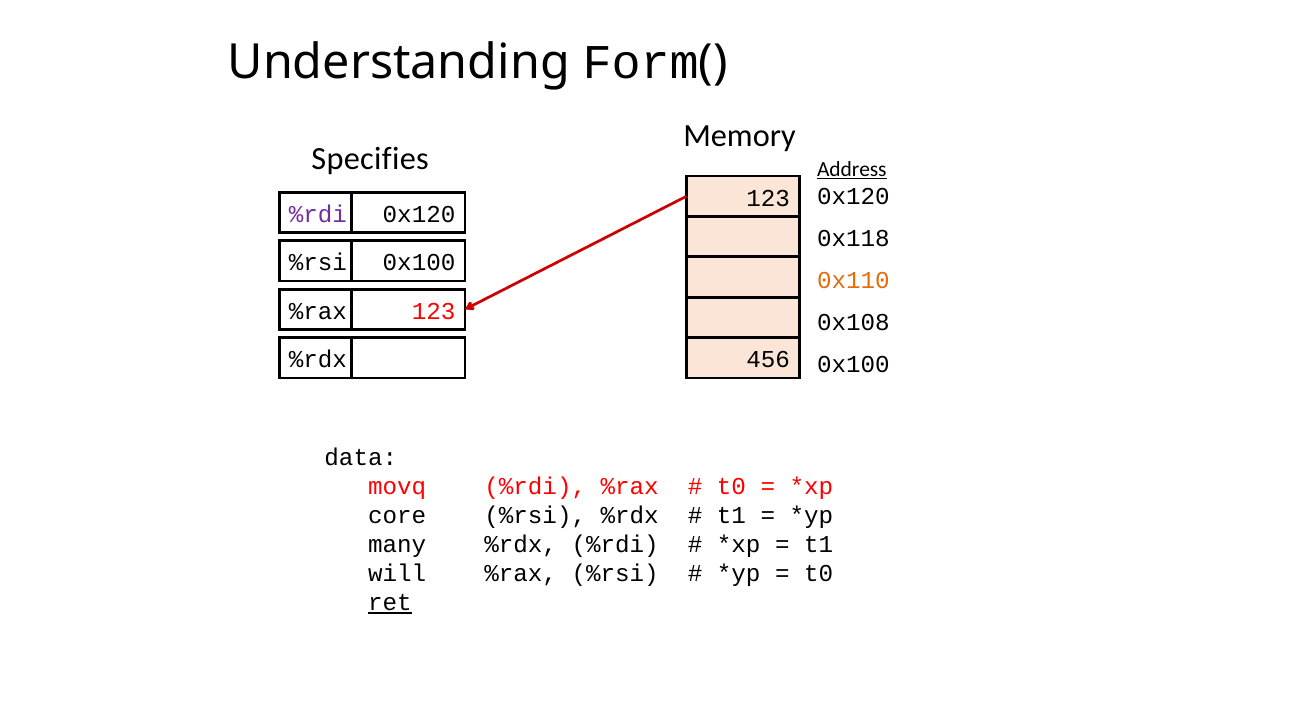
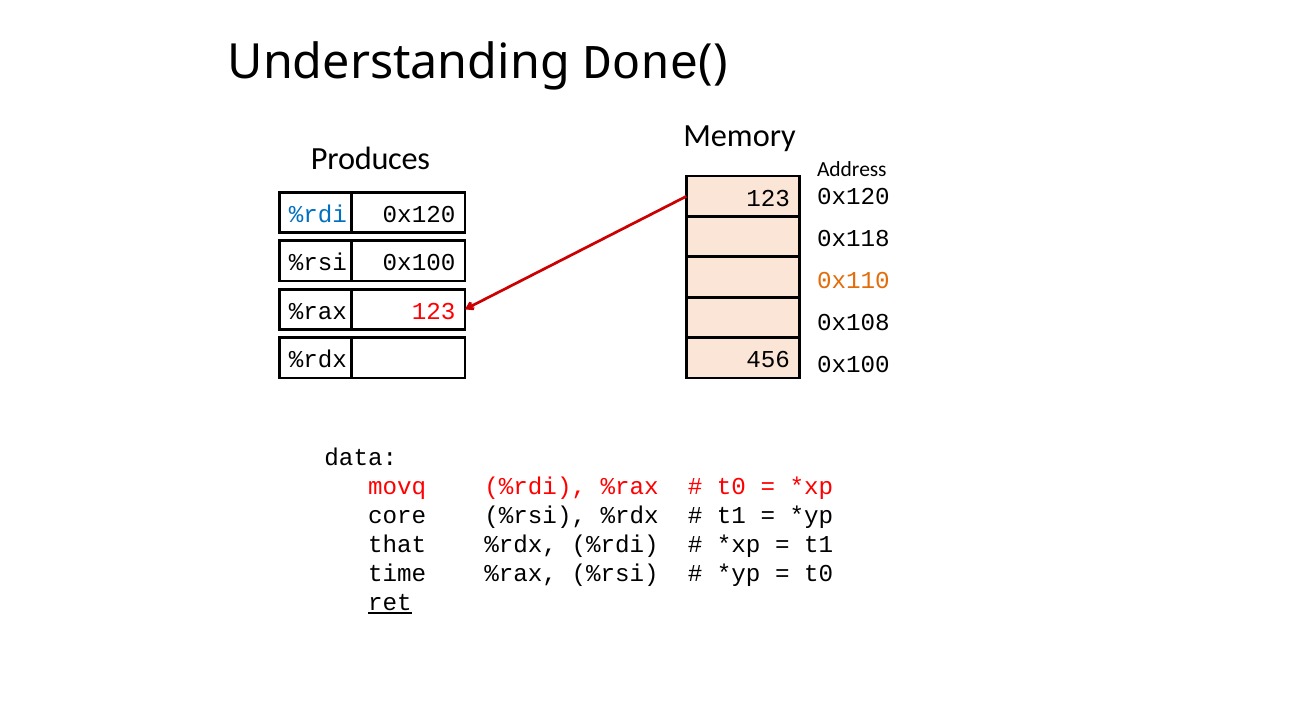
Form: Form -> Done
Specifies: Specifies -> Produces
Address underline: present -> none
%rdi at (318, 214) colour: purple -> blue
many: many -> that
will: will -> time
